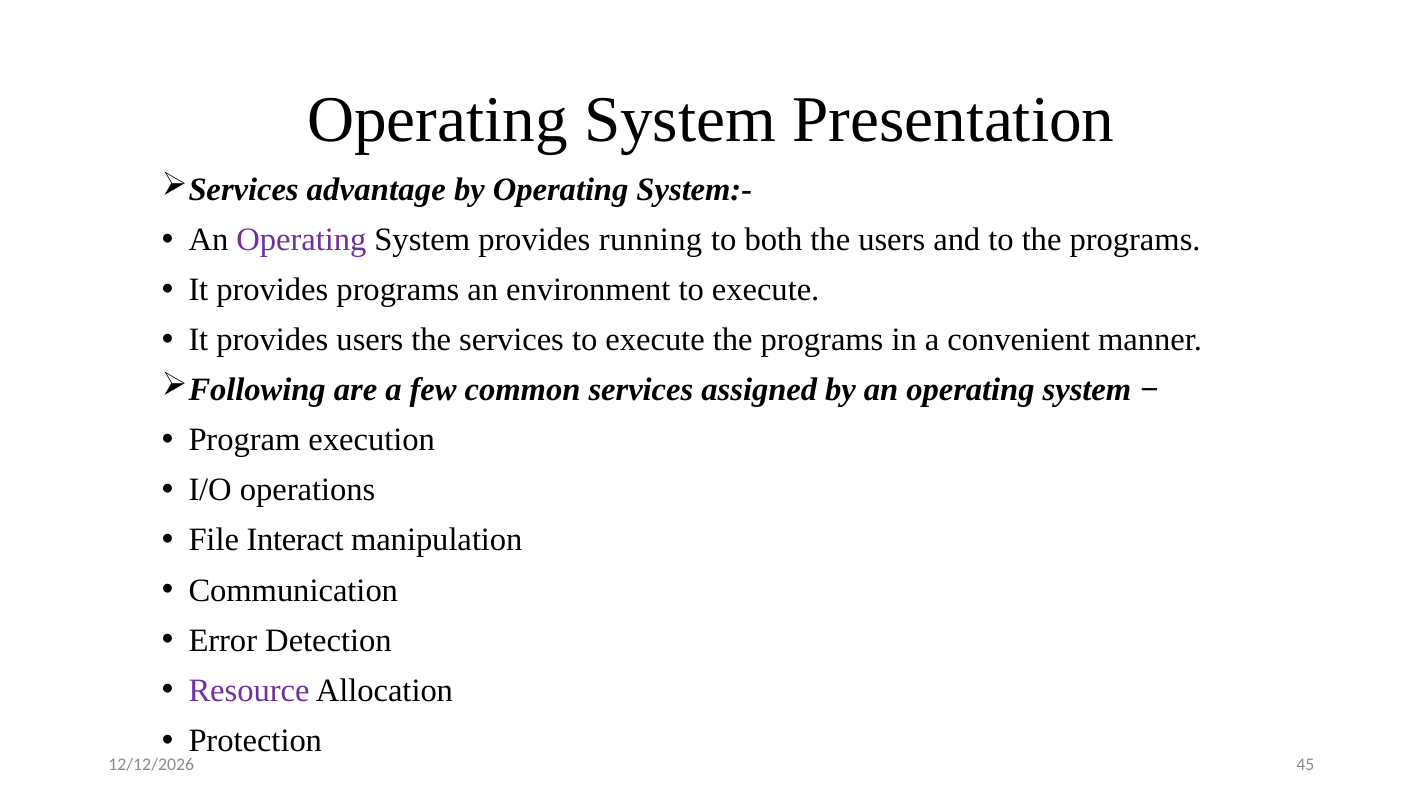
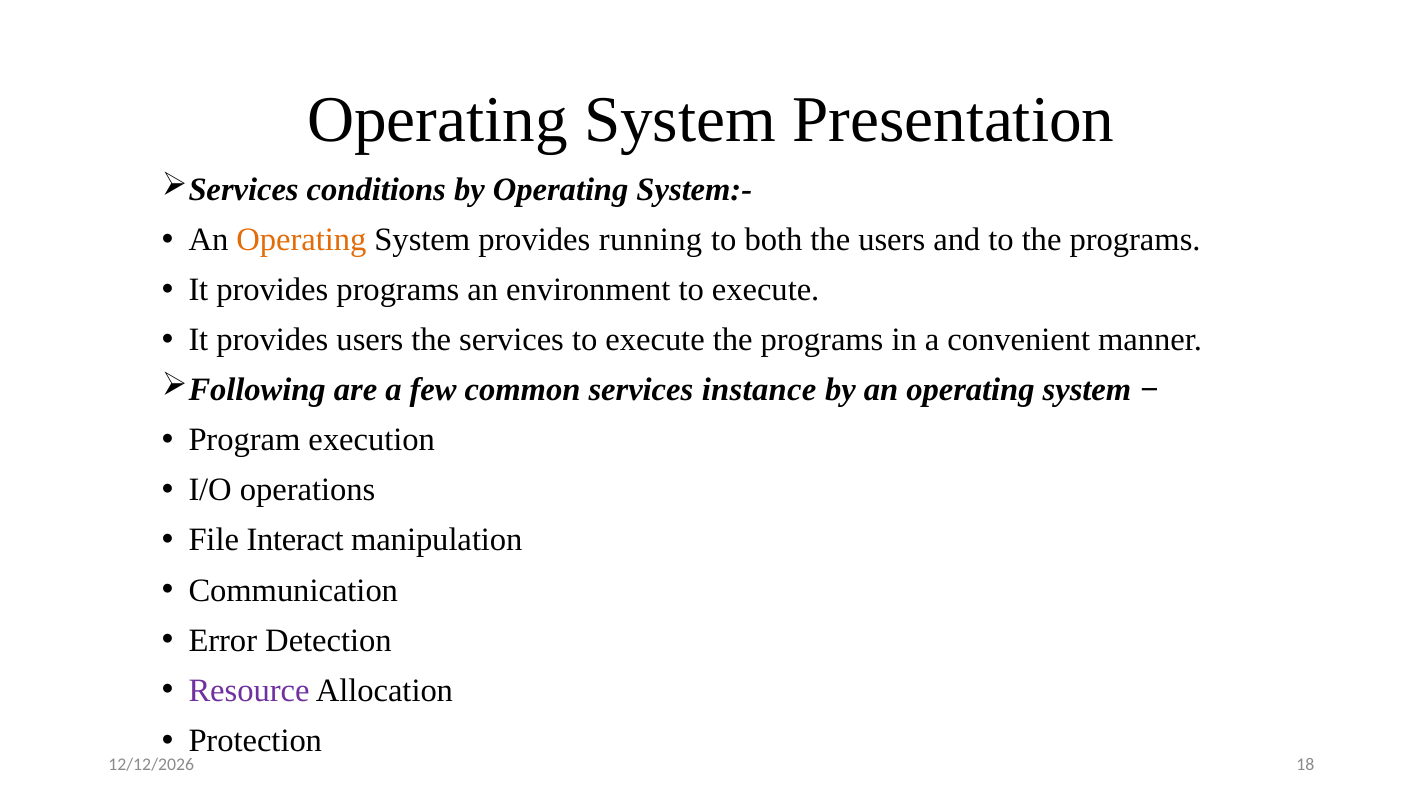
advantage: advantage -> conditions
Operating at (301, 240) colour: purple -> orange
assigned: assigned -> instance
45: 45 -> 18
